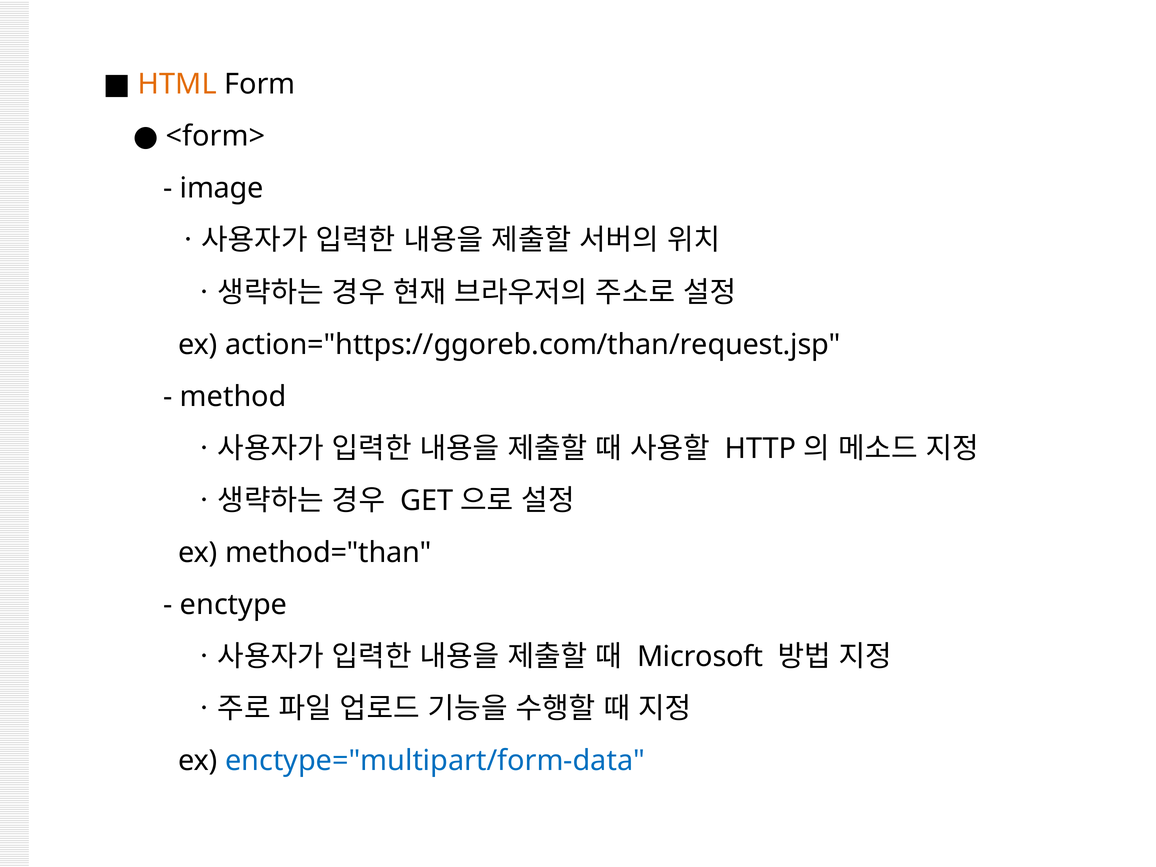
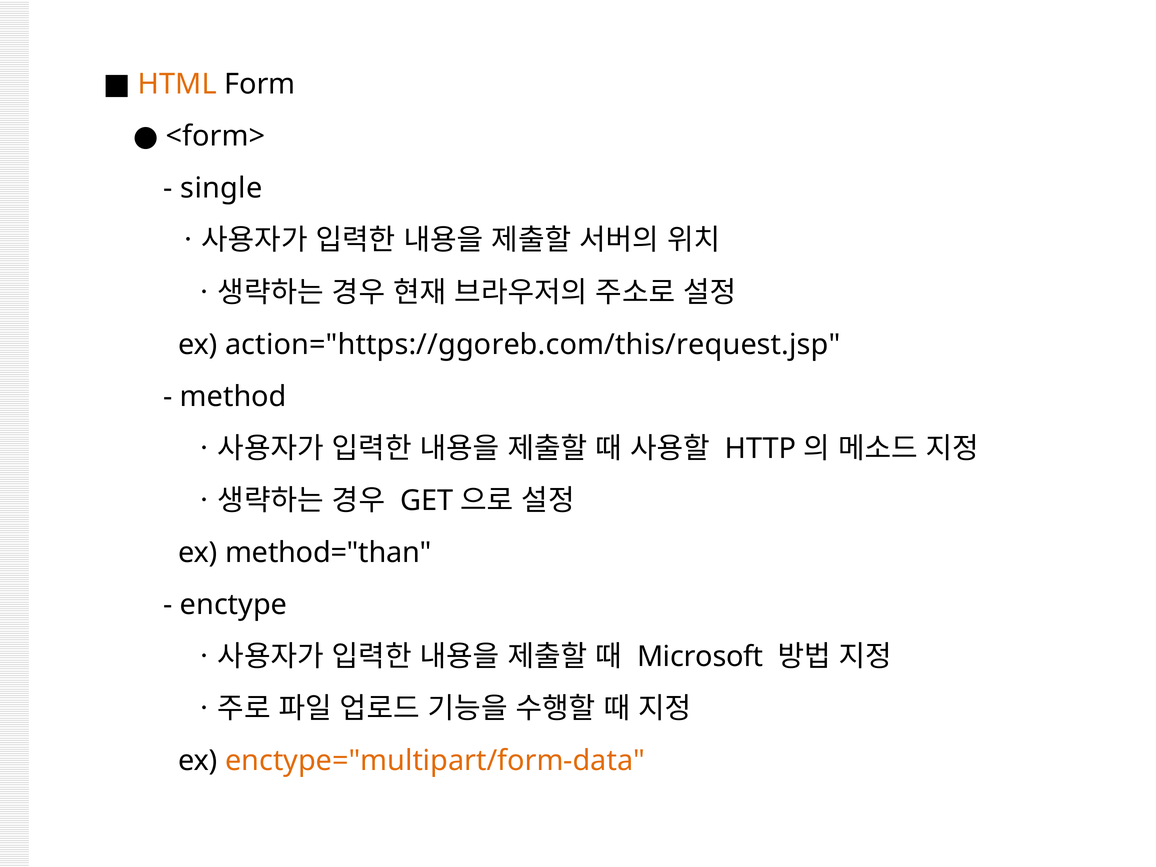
image: image -> single
action="https://ggoreb.com/than/request.jsp: action="https://ggoreb.com/than/request.jsp -> action="https://ggoreb.com/this/request.jsp
enctype="multipart/form-data colour: blue -> orange
